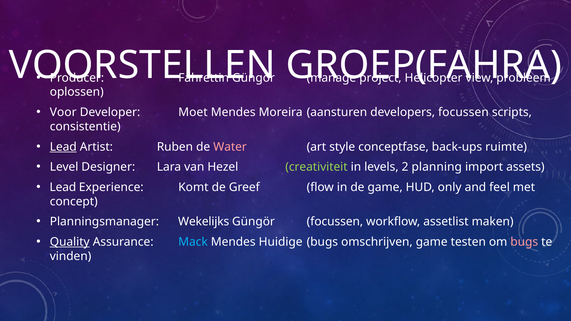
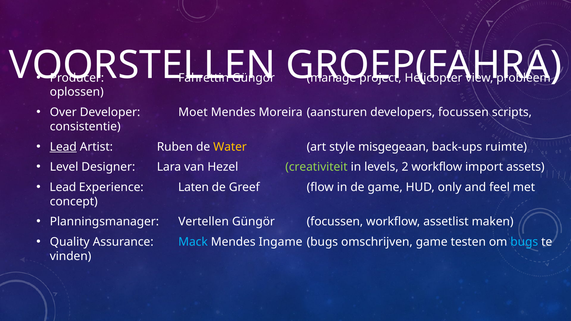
Voor: Voor -> Over
Water colour: pink -> yellow
conceptfase: conceptfase -> misgegeaan
2 planning: planning -> workflow
Komt: Komt -> Laten
Wekelijks: Wekelijks -> Vertellen
Quality underline: present -> none
Huidige: Huidige -> Ingame
bugs at (524, 242) colour: pink -> light blue
